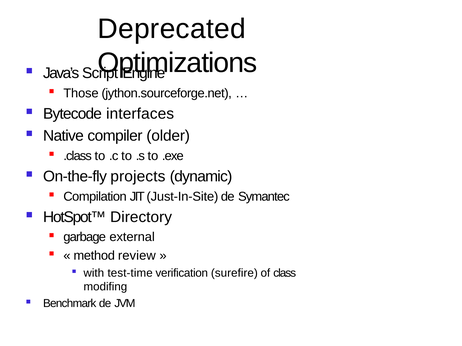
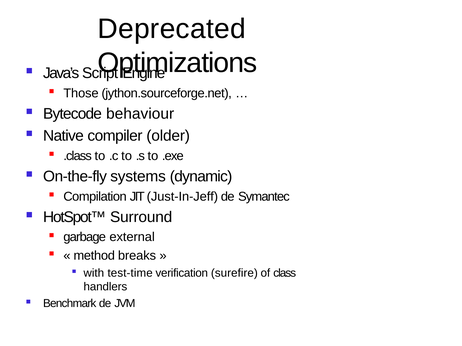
interfaces: interfaces -> behaviour
projects: projects -> systems
Just-In-Site: Just-In-Site -> Just-In-Jeff
Directory: Directory -> Surround
review: review -> breaks
modifing: modifing -> handlers
